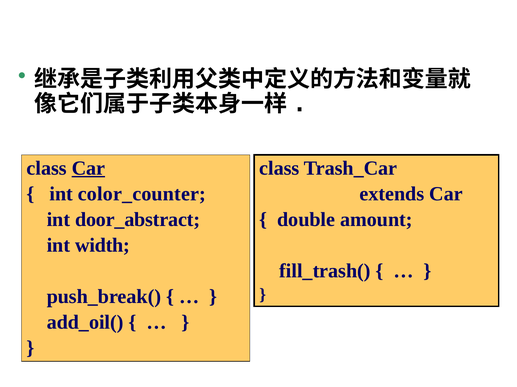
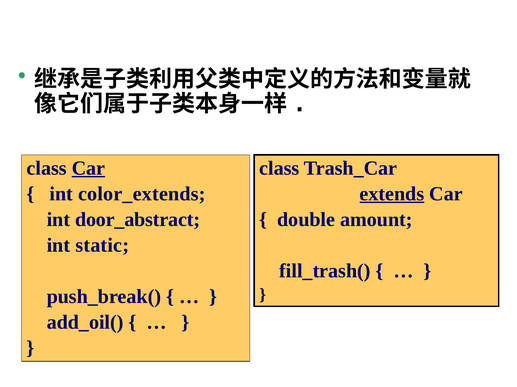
color_counter: color_counter -> color_extends
extends underline: none -> present
width: width -> static
